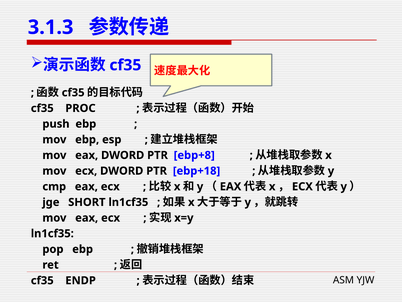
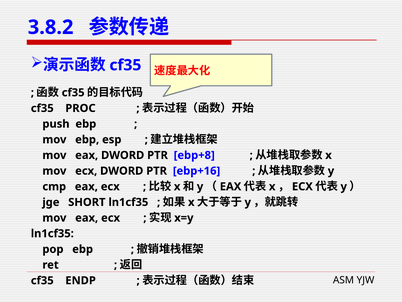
3.1.3: 3.1.3 -> 3.8.2
ebp+18: ebp+18 -> ebp+16
